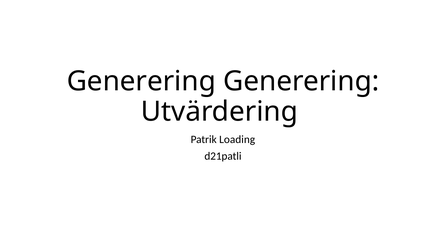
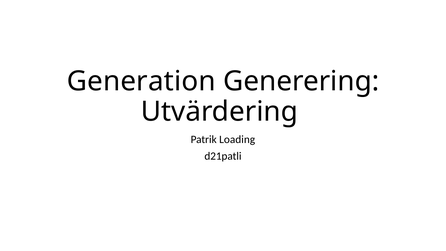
Generering at (141, 81): Generering -> Generation
